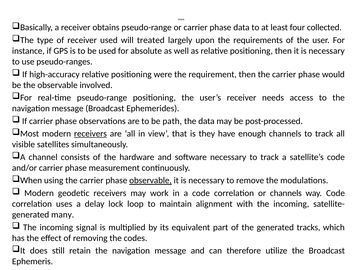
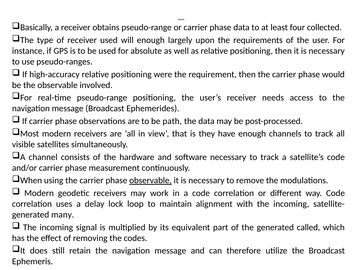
will treated: treated -> enough
receivers at (90, 134) underline: present -> none
or channels: channels -> different
tracks: tracks -> called
